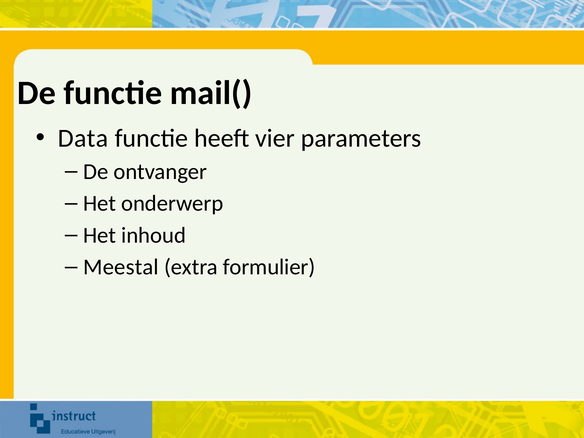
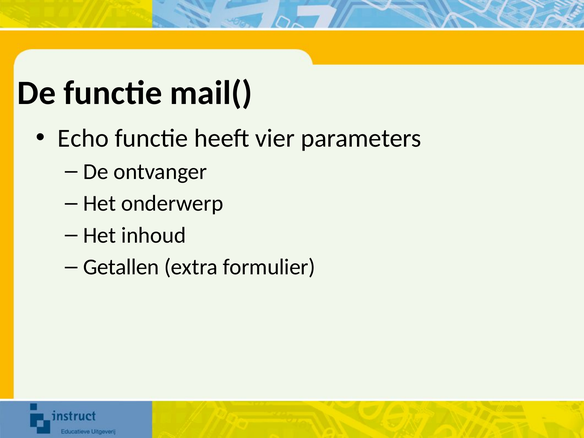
Data: Data -> Echo
Meestal: Meestal -> Getallen
